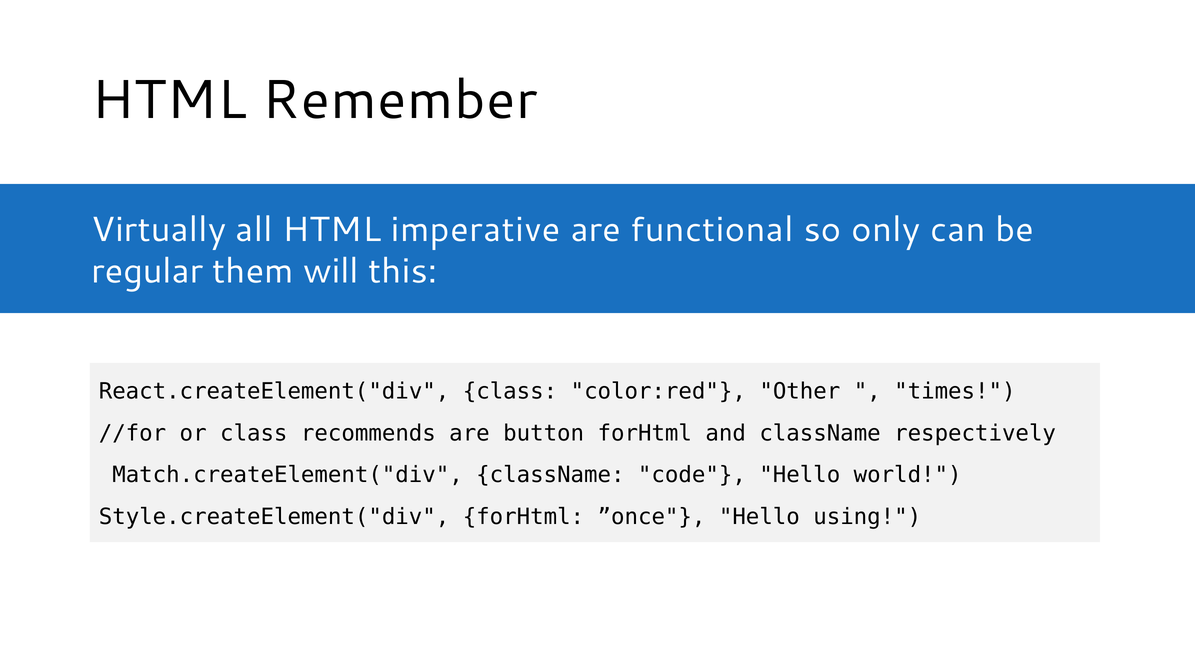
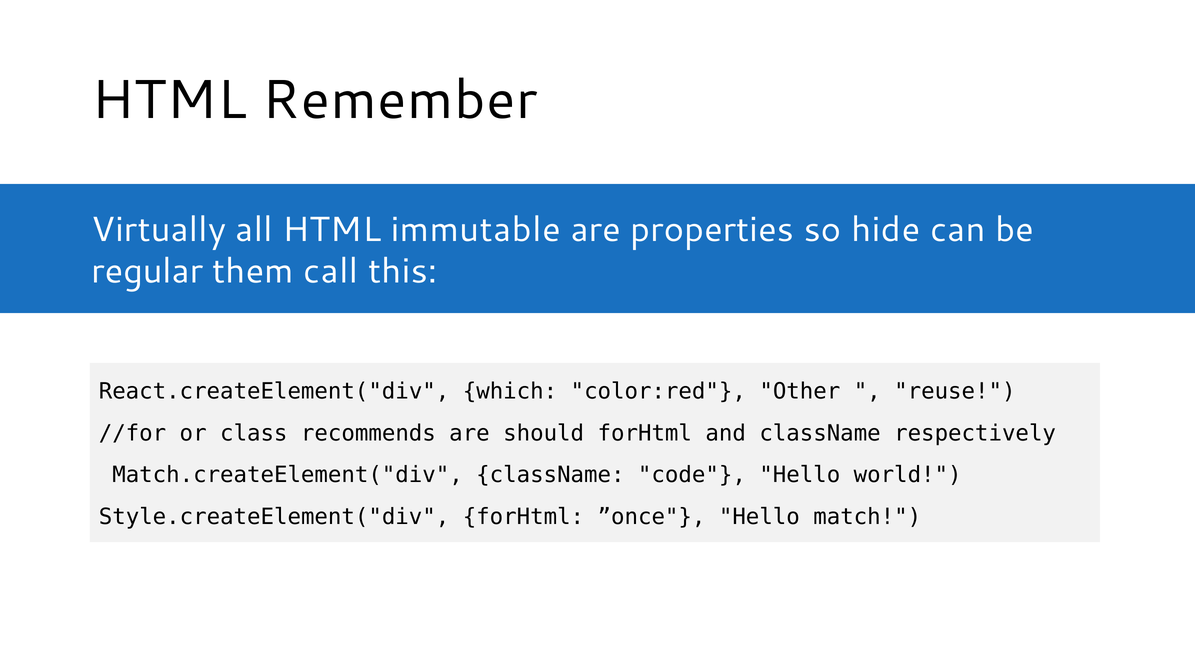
imperative: imperative -> immutable
functional: functional -> properties
only: only -> hide
will: will -> call
React.createElement("div class: class -> which
times: times -> reuse
button: button -> should
using: using -> match
